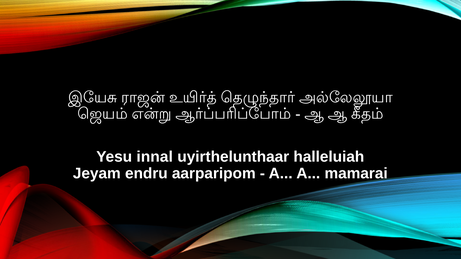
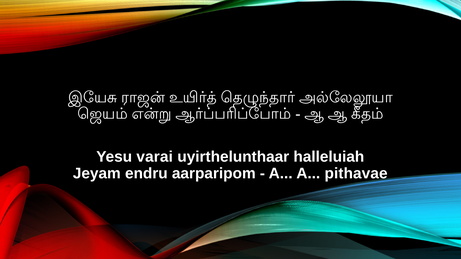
innal: innal -> varai
mamarai: mamarai -> pithavae
